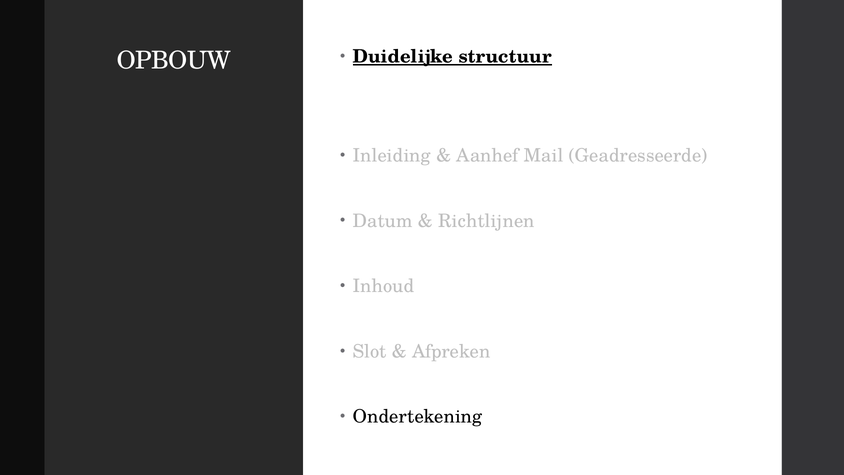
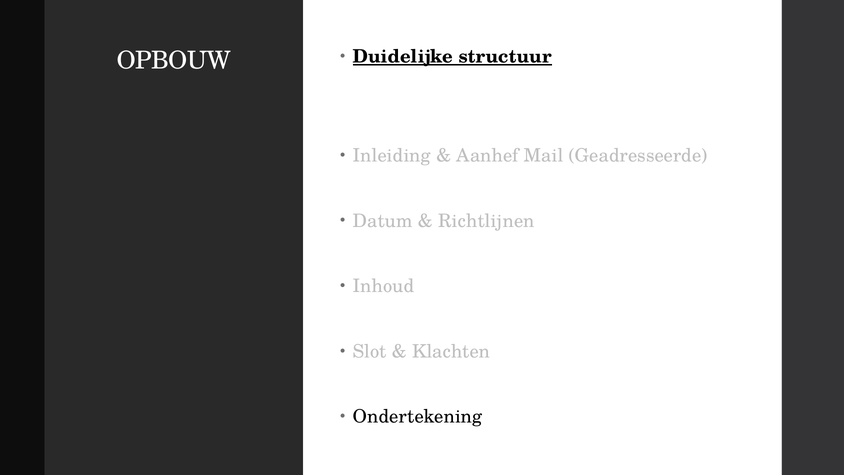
Afpreken: Afpreken -> Klachten
